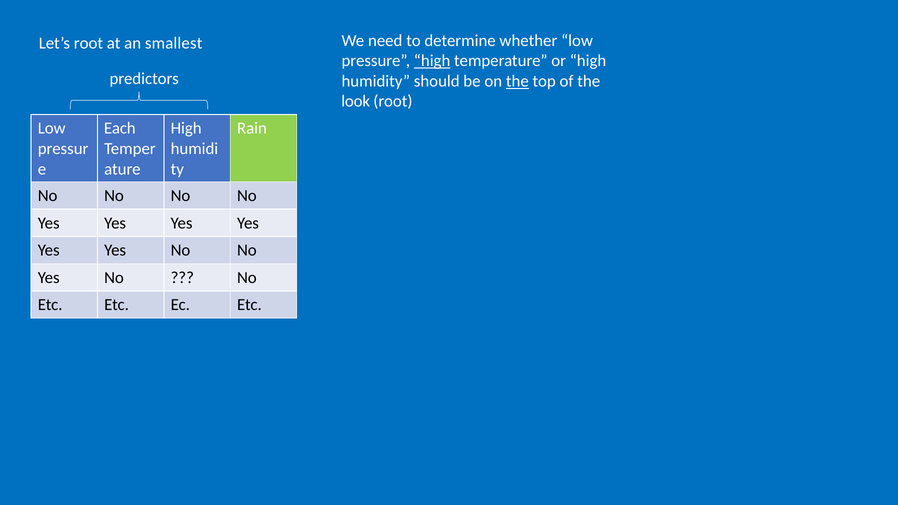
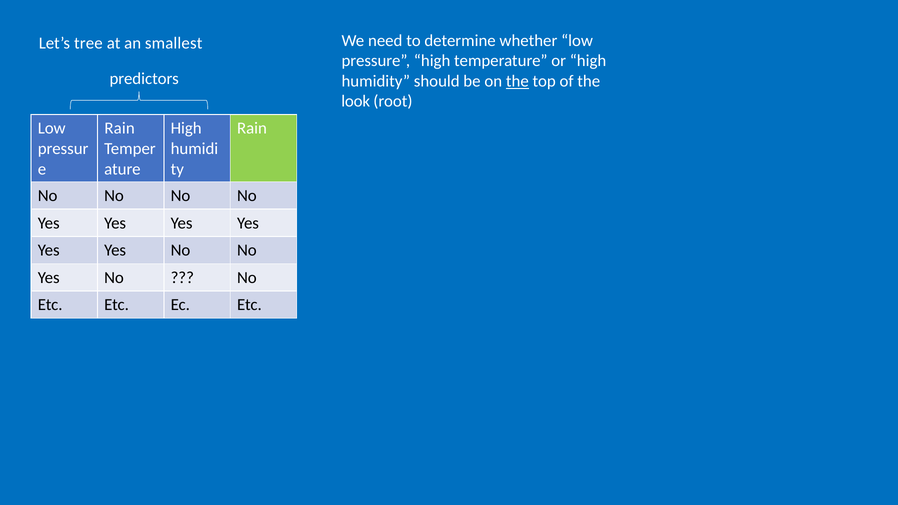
Let’s root: root -> tree
high at (432, 61) underline: present -> none
Each at (120, 128): Each -> Rain
